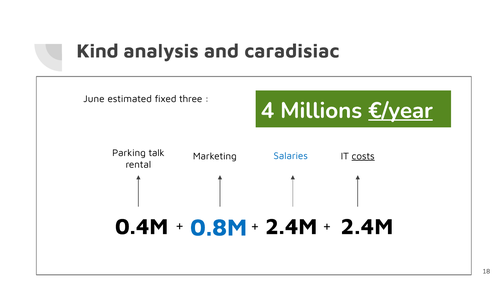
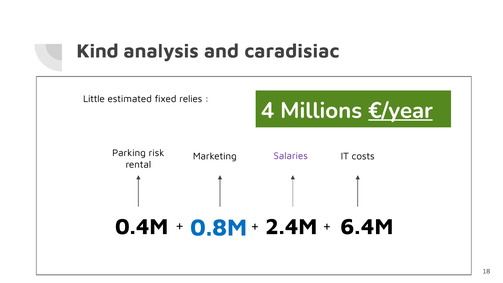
June: June -> Little
three: three -> relies
talk: talk -> risk
Salaries colour: blue -> purple
costs underline: present -> none
2.4M 2.4M: 2.4M -> 6.4M
